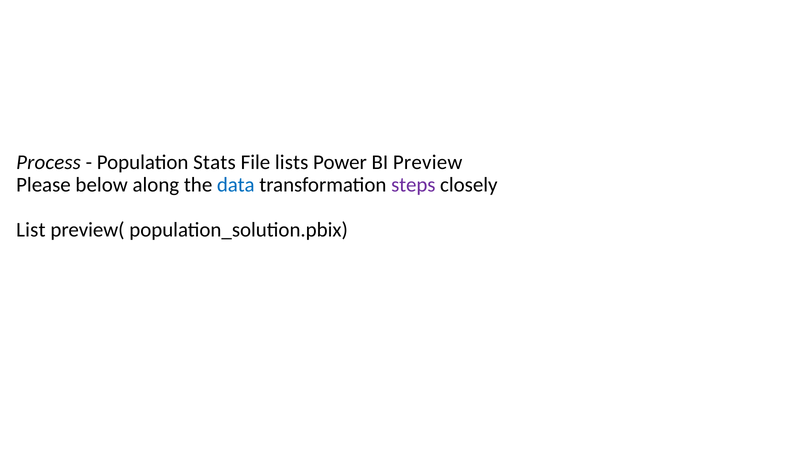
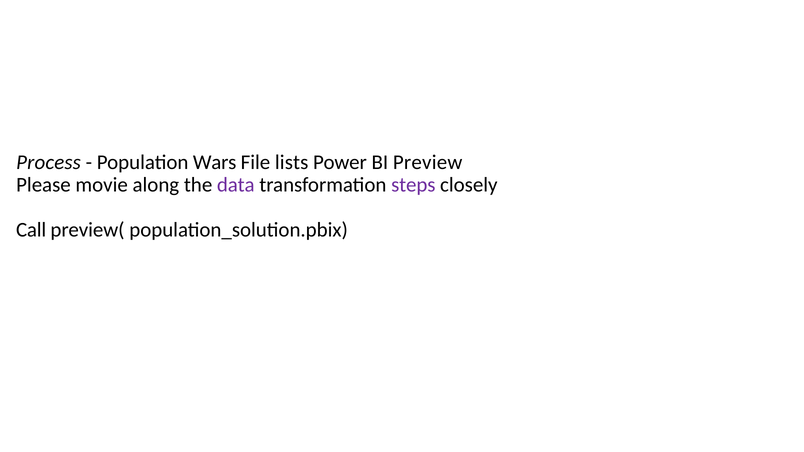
Stats: Stats -> Wars
below: below -> movie
data colour: blue -> purple
List: List -> Call
